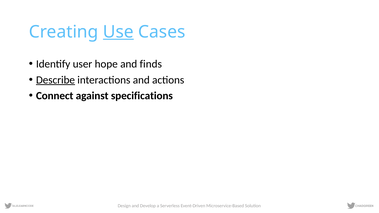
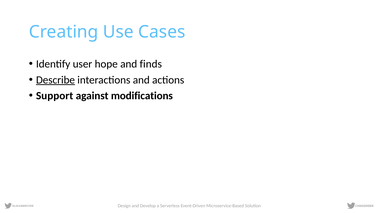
Use underline: present -> none
Connect: Connect -> Support
specifications: specifications -> modifications
